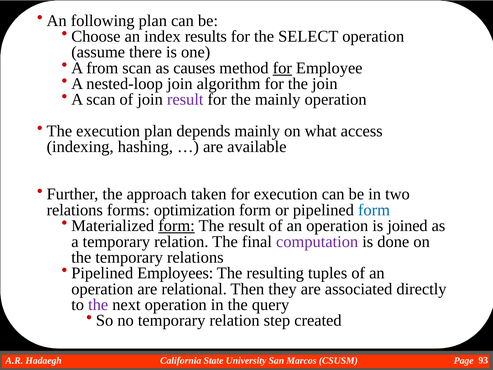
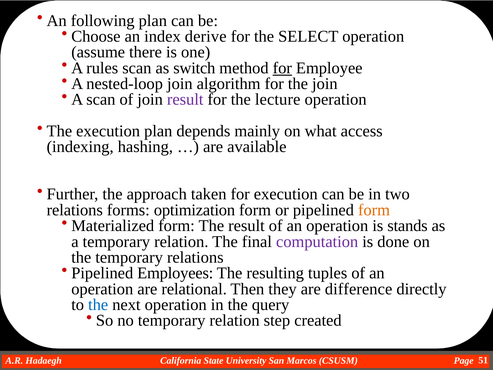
results: results -> derive
from: from -> rules
causes: causes -> switch
the mainly: mainly -> lecture
form at (374, 210) colour: blue -> orange
form at (177, 226) underline: present -> none
joined: joined -> stands
associated: associated -> difference
the at (98, 305) colour: purple -> blue
93: 93 -> 51
